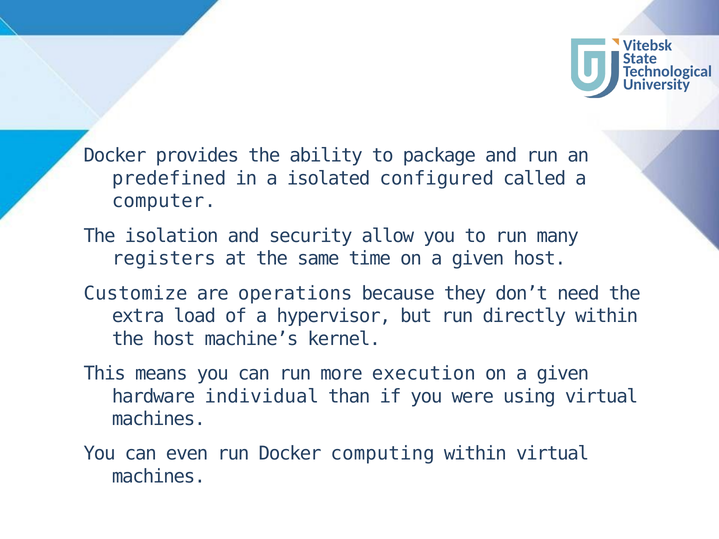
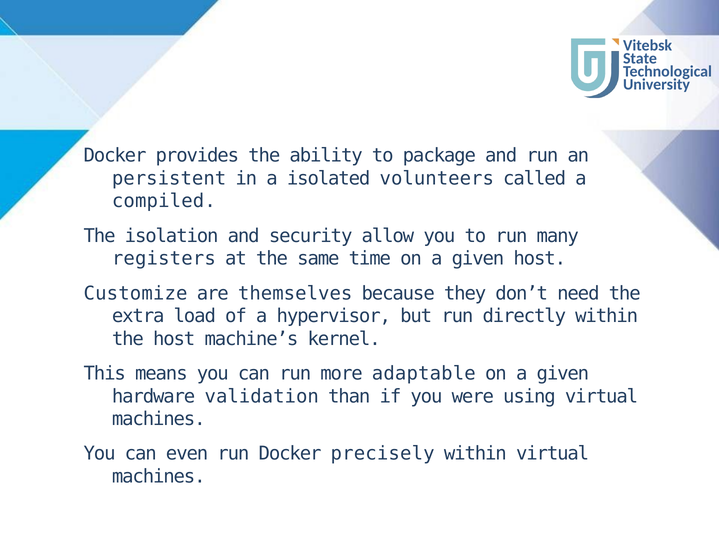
predefined: predefined -> persistent
configured: configured -> volunteers
computer: computer -> compiled
operations: operations -> themselves
execution: execution -> adaptable
individual: individual -> validation
computing: computing -> precisely
